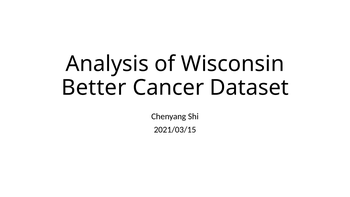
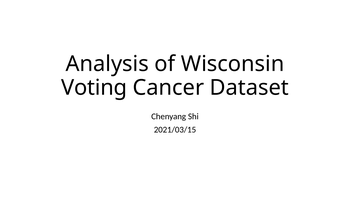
Better: Better -> Voting
